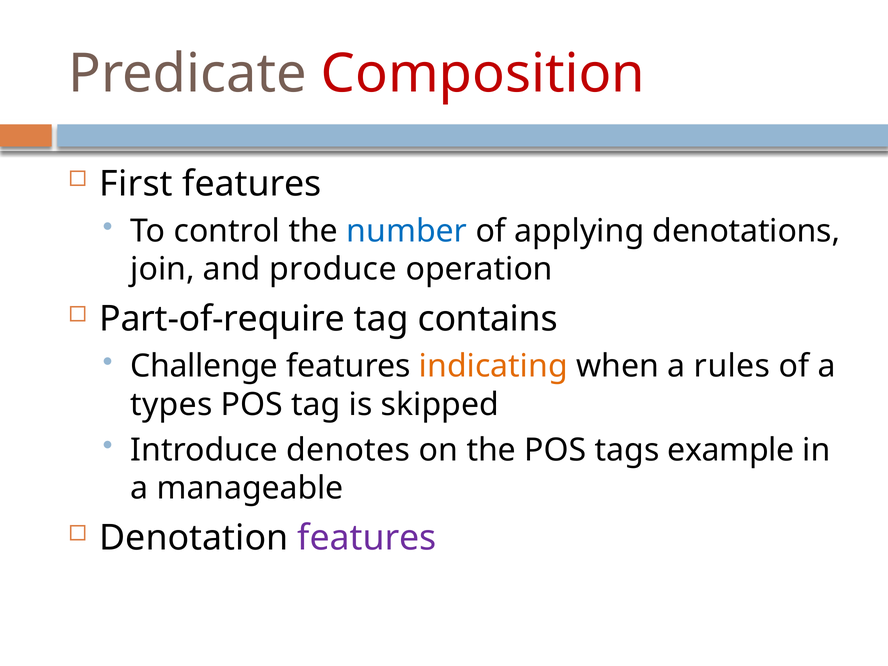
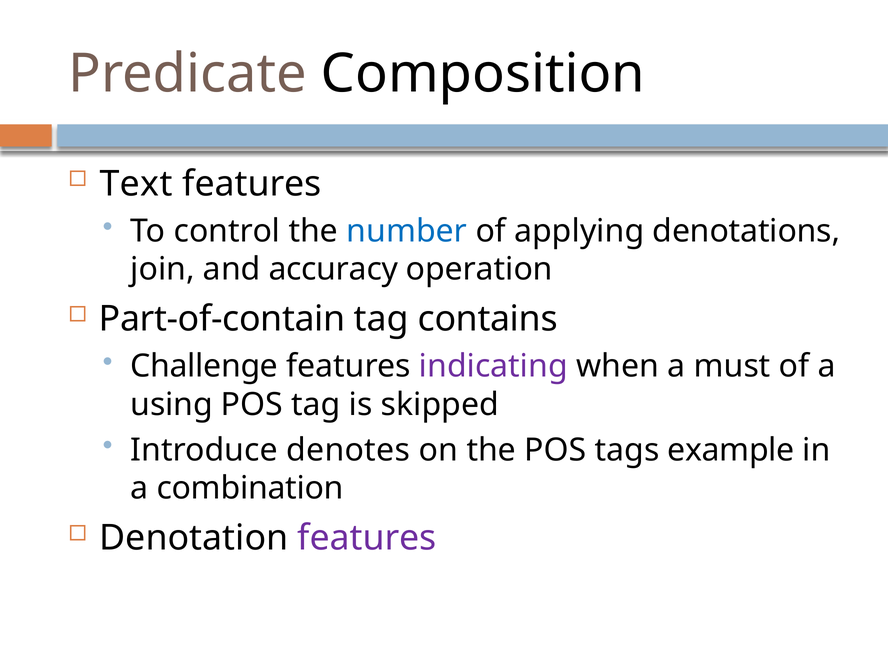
Composition colour: red -> black
First: First -> Text
produce: produce -> accuracy
Part-of-require: Part-of-require -> Part-of-contain
indicating colour: orange -> purple
rules: rules -> must
types: types -> using
manageable: manageable -> combination
